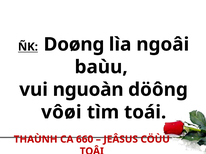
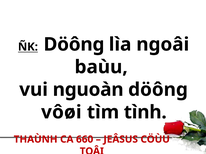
ÑK Doøng: Doøng -> Döông
toái: toái -> tình
